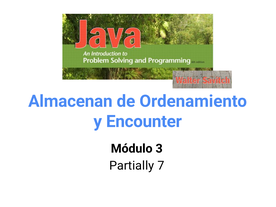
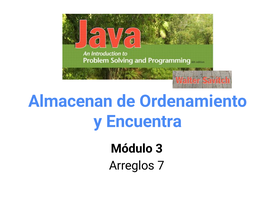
Encounter: Encounter -> Encuentra
Partially: Partially -> Arreglos
